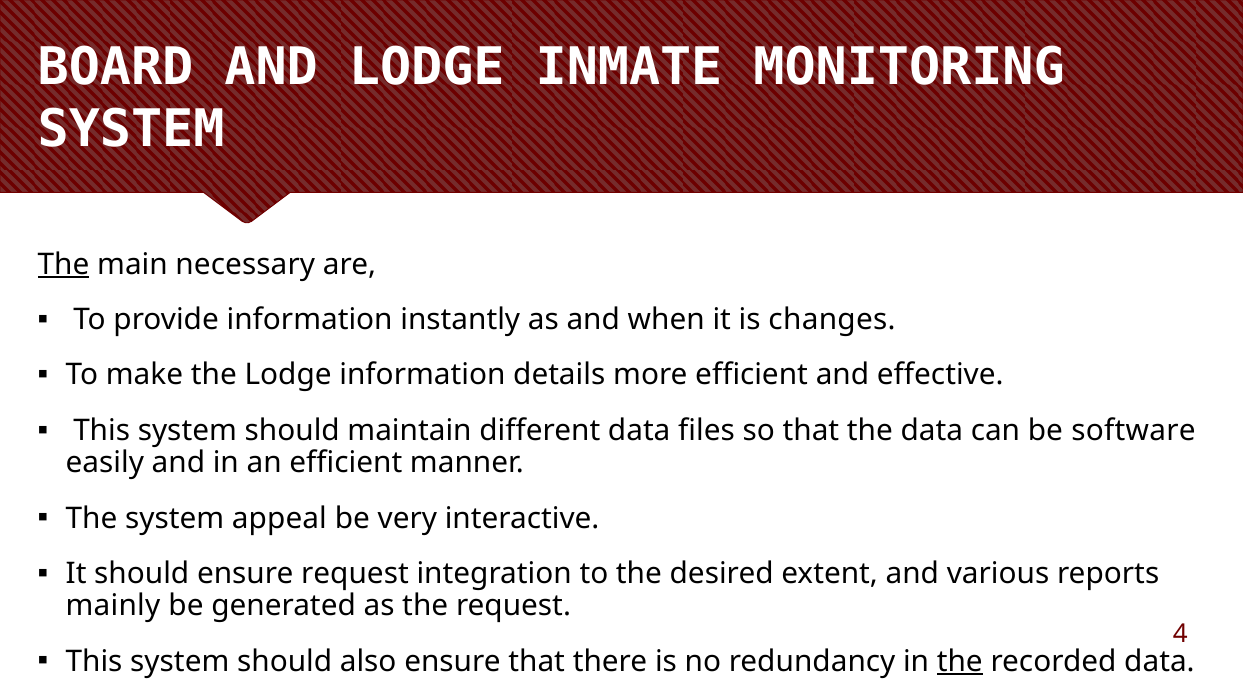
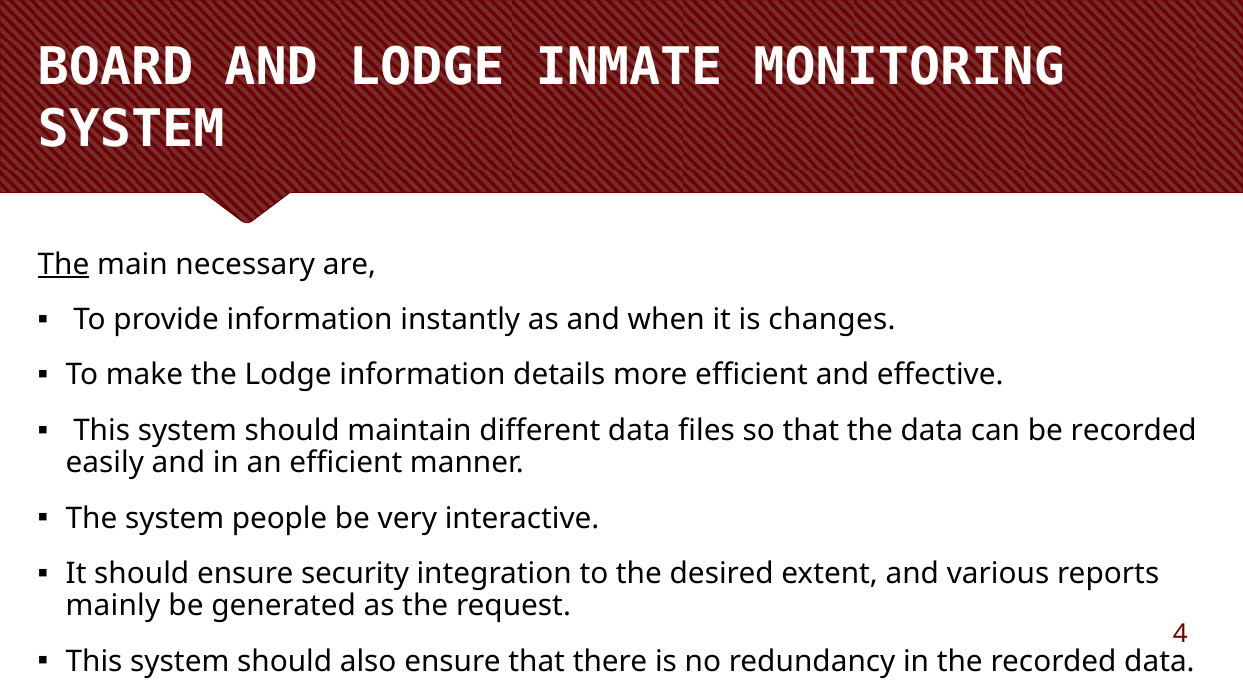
be software: software -> recorded
appeal: appeal -> people
ensure request: request -> security
the at (960, 661) underline: present -> none
